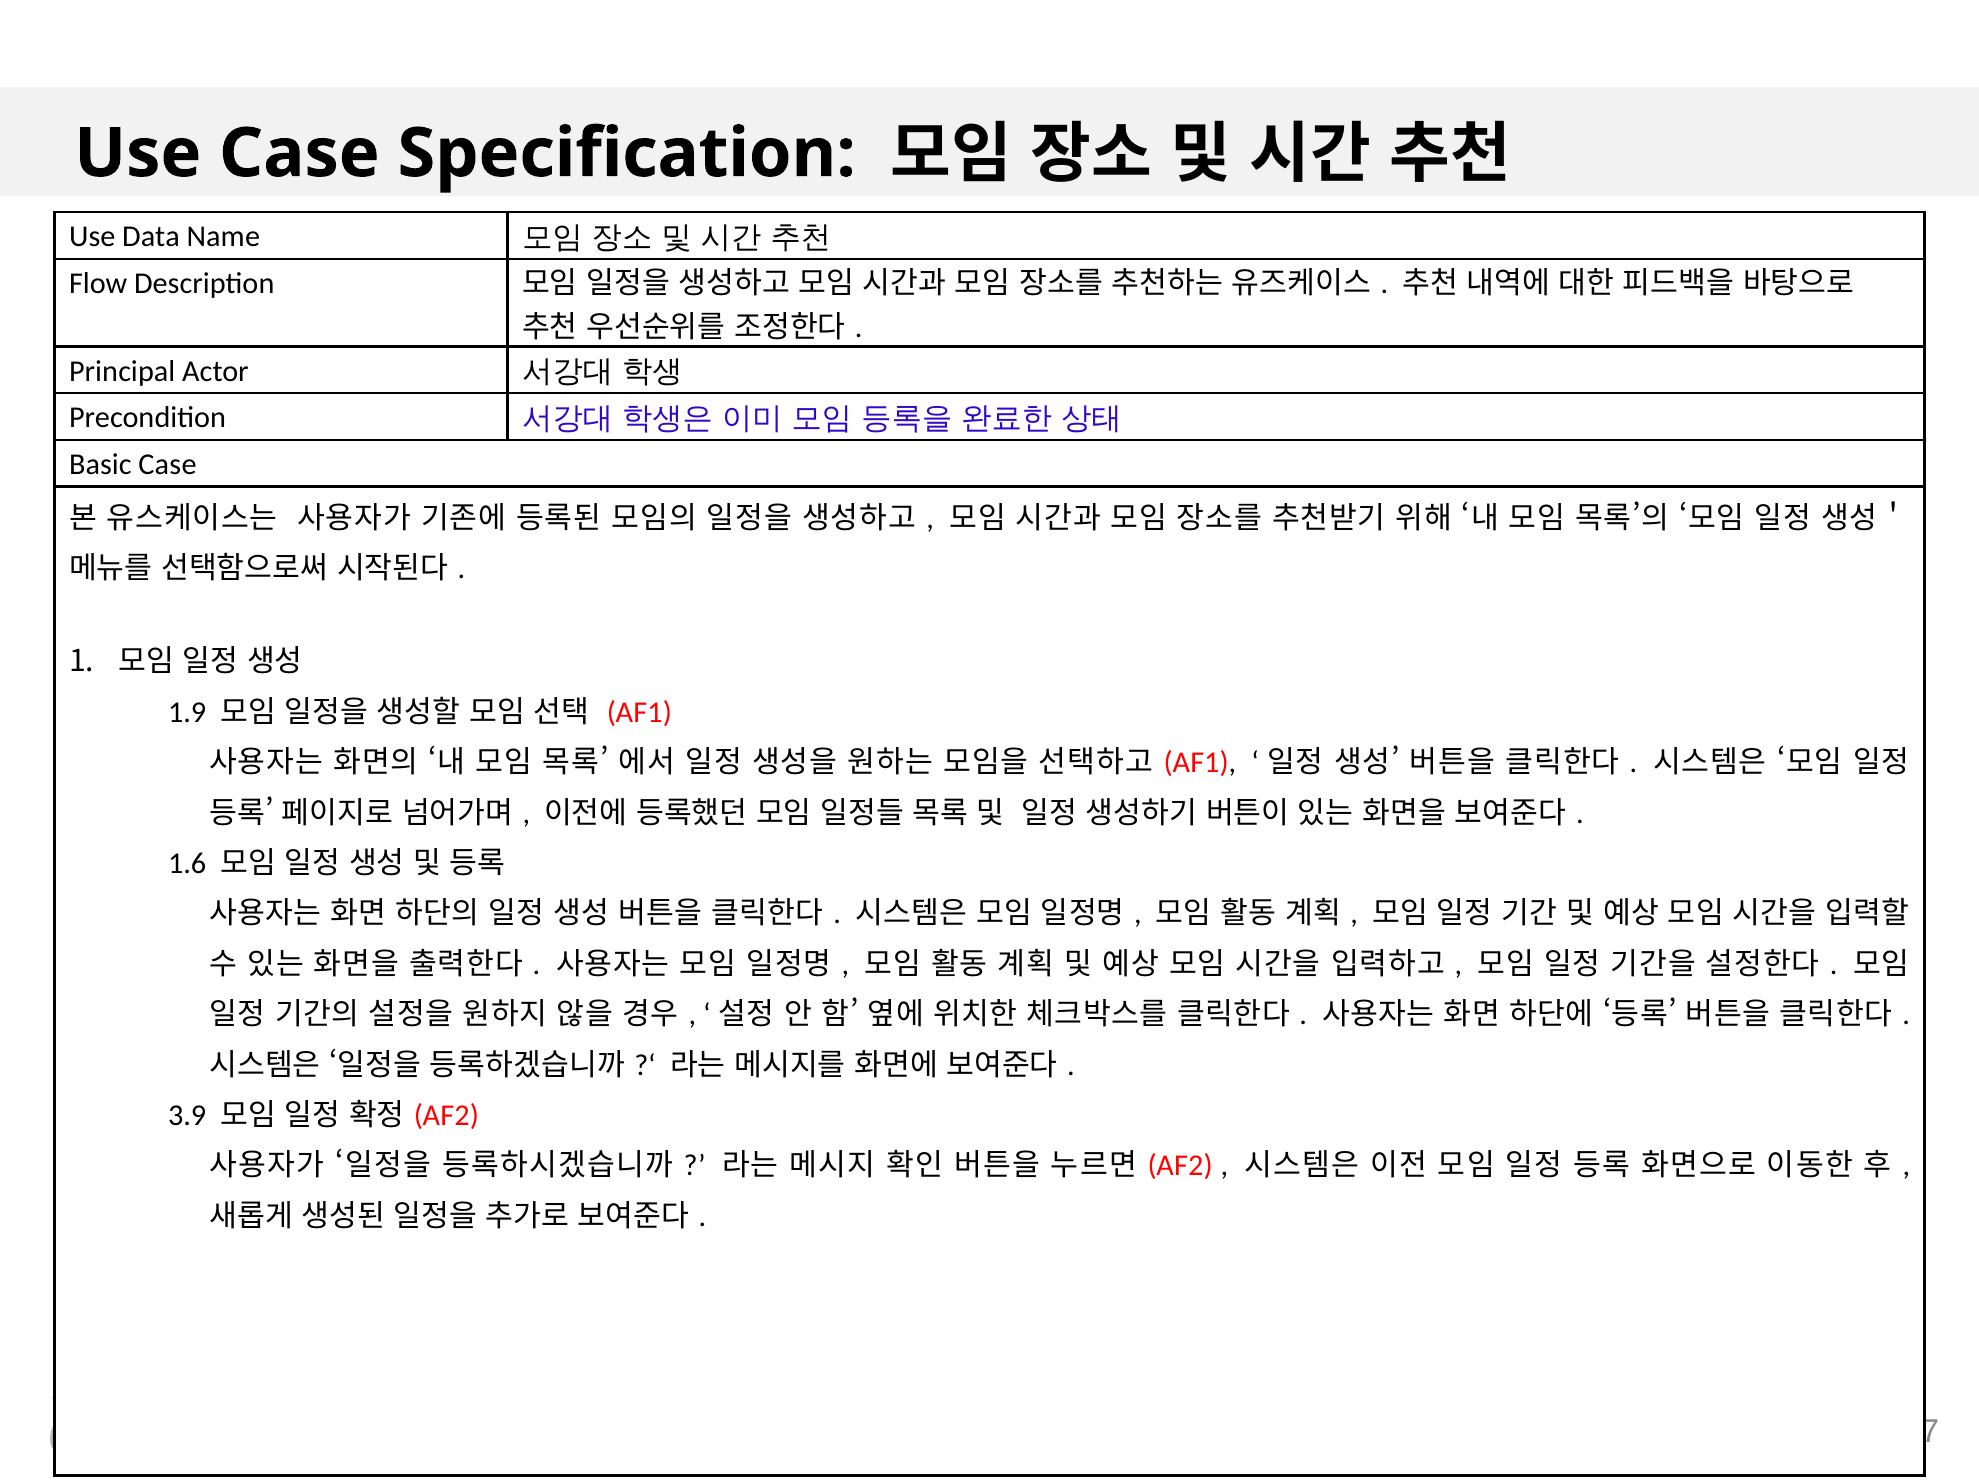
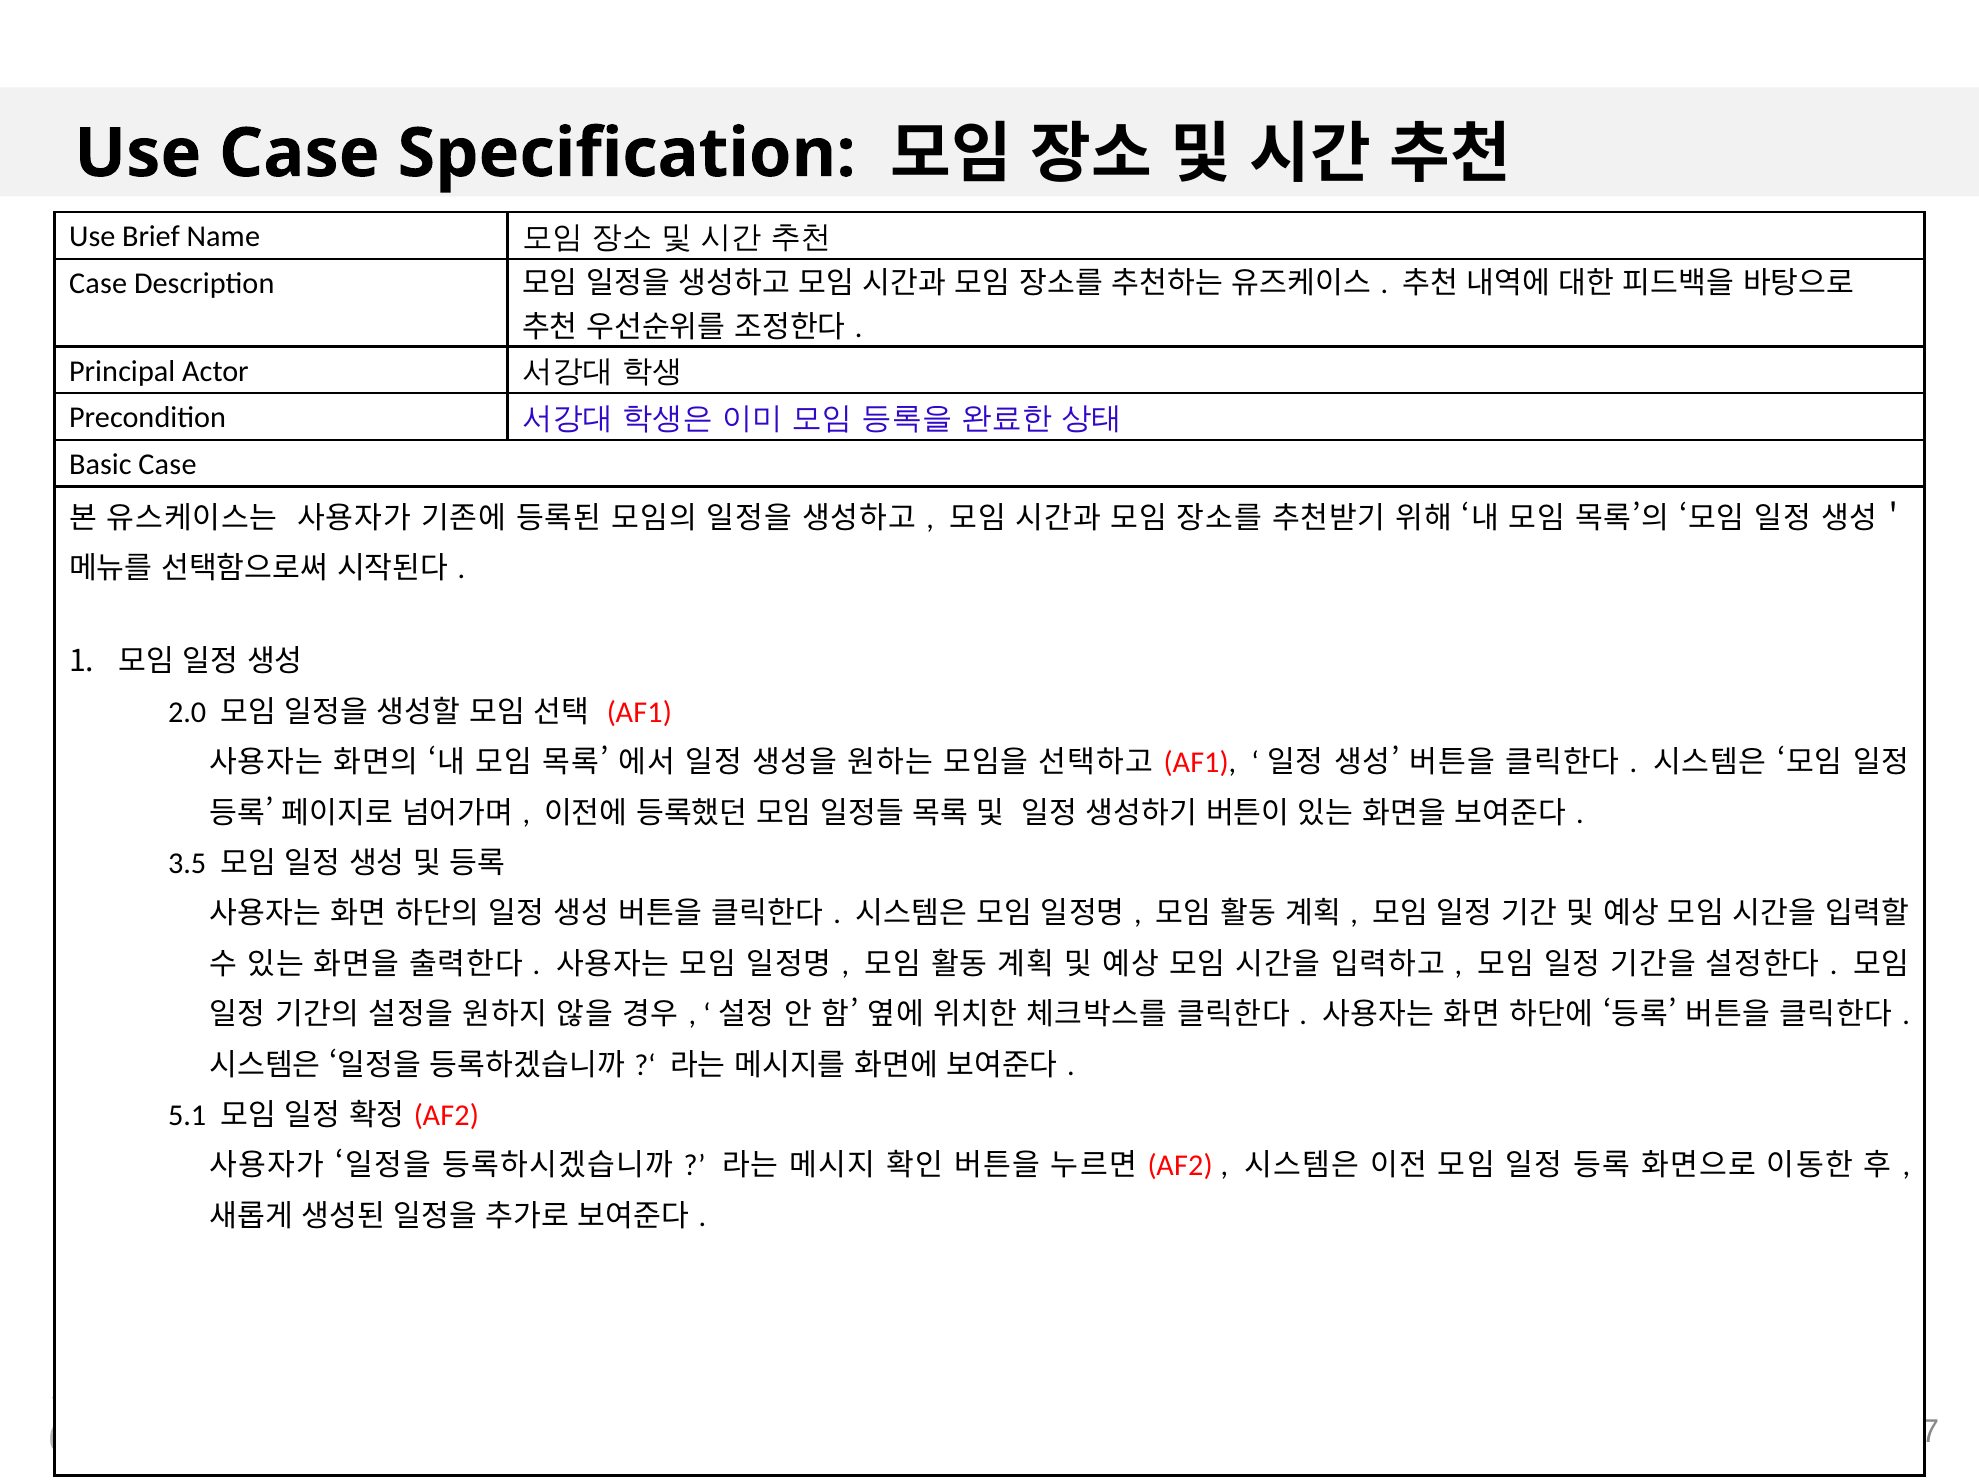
Data: Data -> Brief
Flow at (98, 283): Flow -> Case
1.9: 1.9 -> 2.0
1.6: 1.6 -> 3.5
3.9: 3.9 -> 5.1
